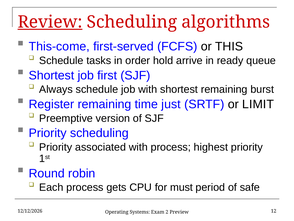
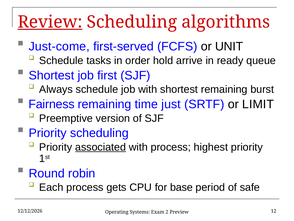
This-come: This-come -> Just-come
THIS: THIS -> UNIT
Register: Register -> Fairness
associated underline: none -> present
must: must -> base
